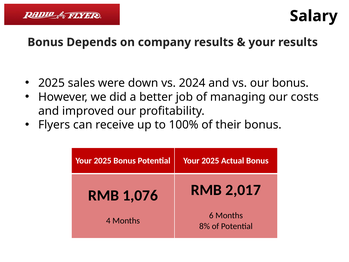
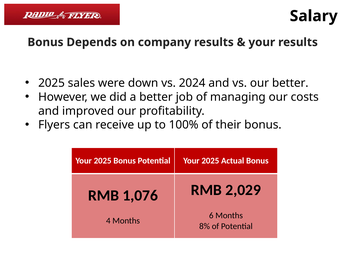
our bonus: bonus -> better
2,017: 2,017 -> 2,029
